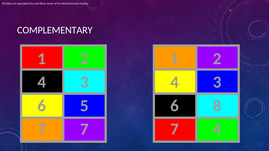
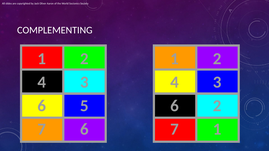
COMPLEMENTARY: COMPLEMENTARY -> COMPLEMENTING
6 8: 8 -> 2
7 7: 7 -> 6
7 4: 4 -> 1
